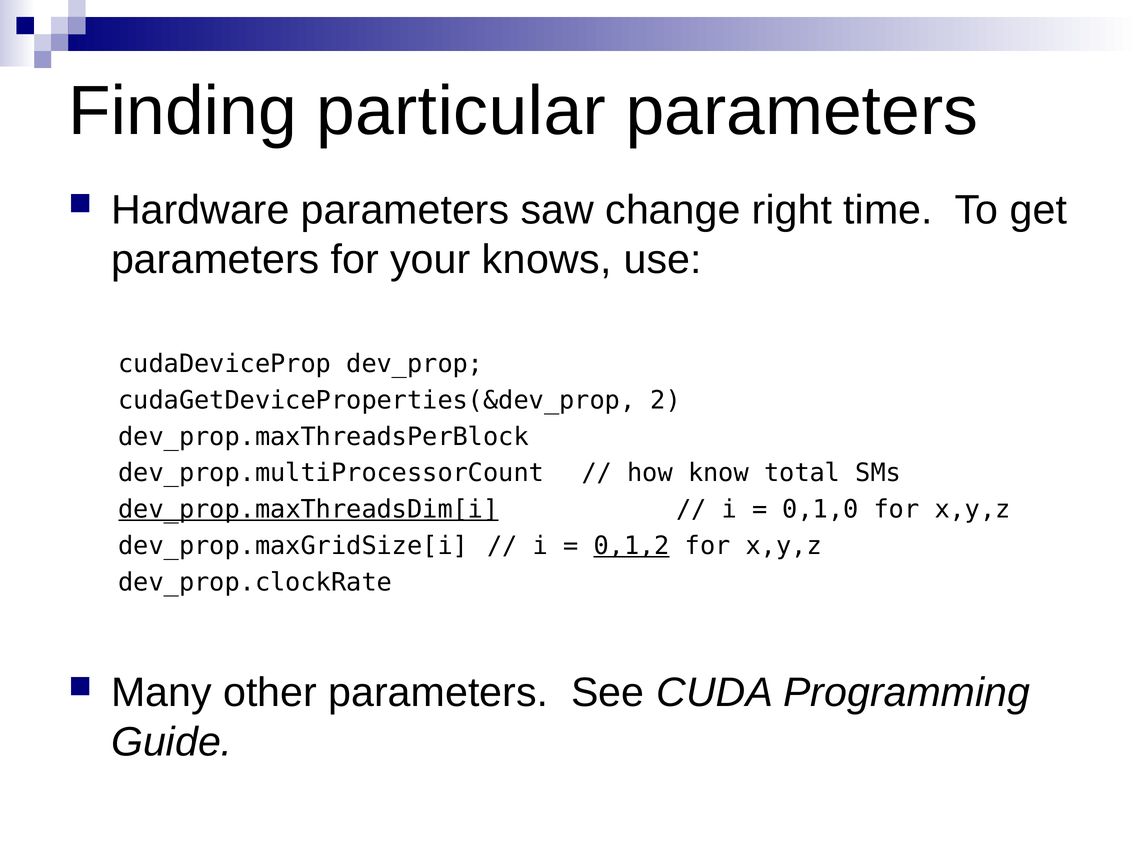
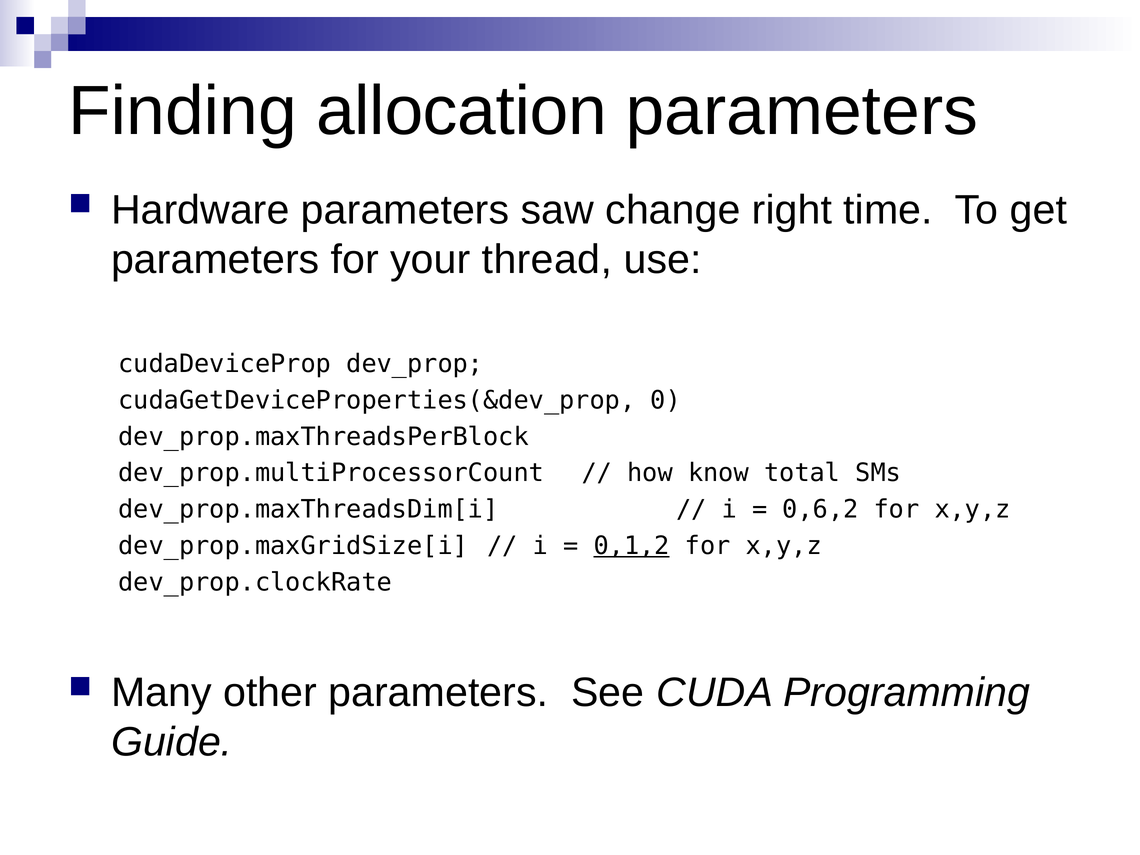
particular: particular -> allocation
knows: knows -> thread
2: 2 -> 0
dev_prop.maxThreadsDim[i underline: present -> none
0,1,0: 0,1,0 -> 0,6,2
